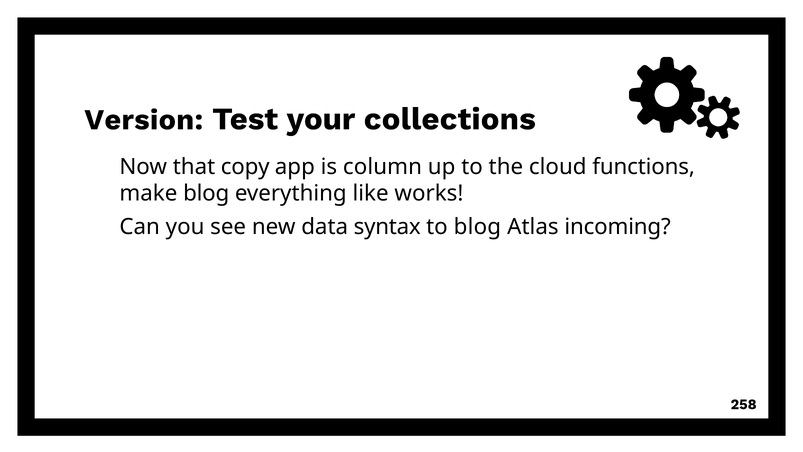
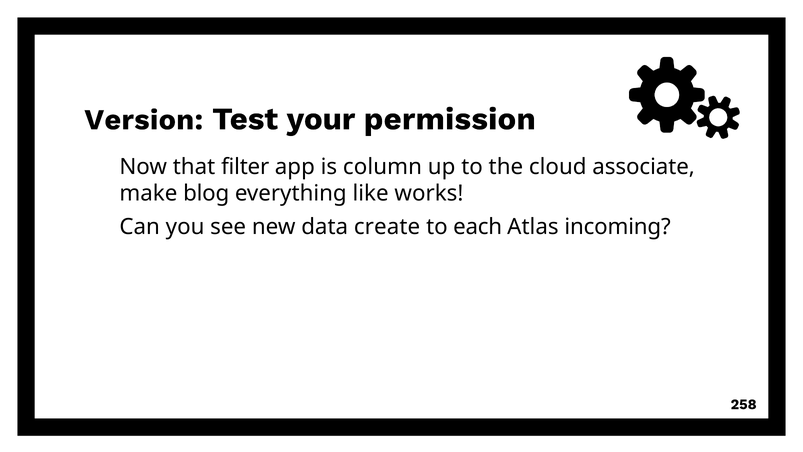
collections: collections -> permission
copy: copy -> filter
functions: functions -> associate
syntax: syntax -> create
to blog: blog -> each
